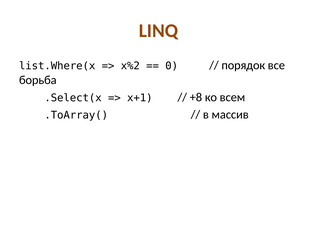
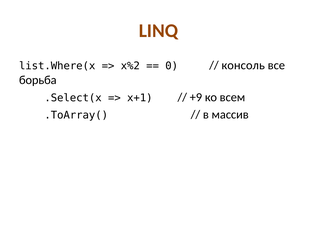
порядок: порядок -> консоль
+8: +8 -> +9
